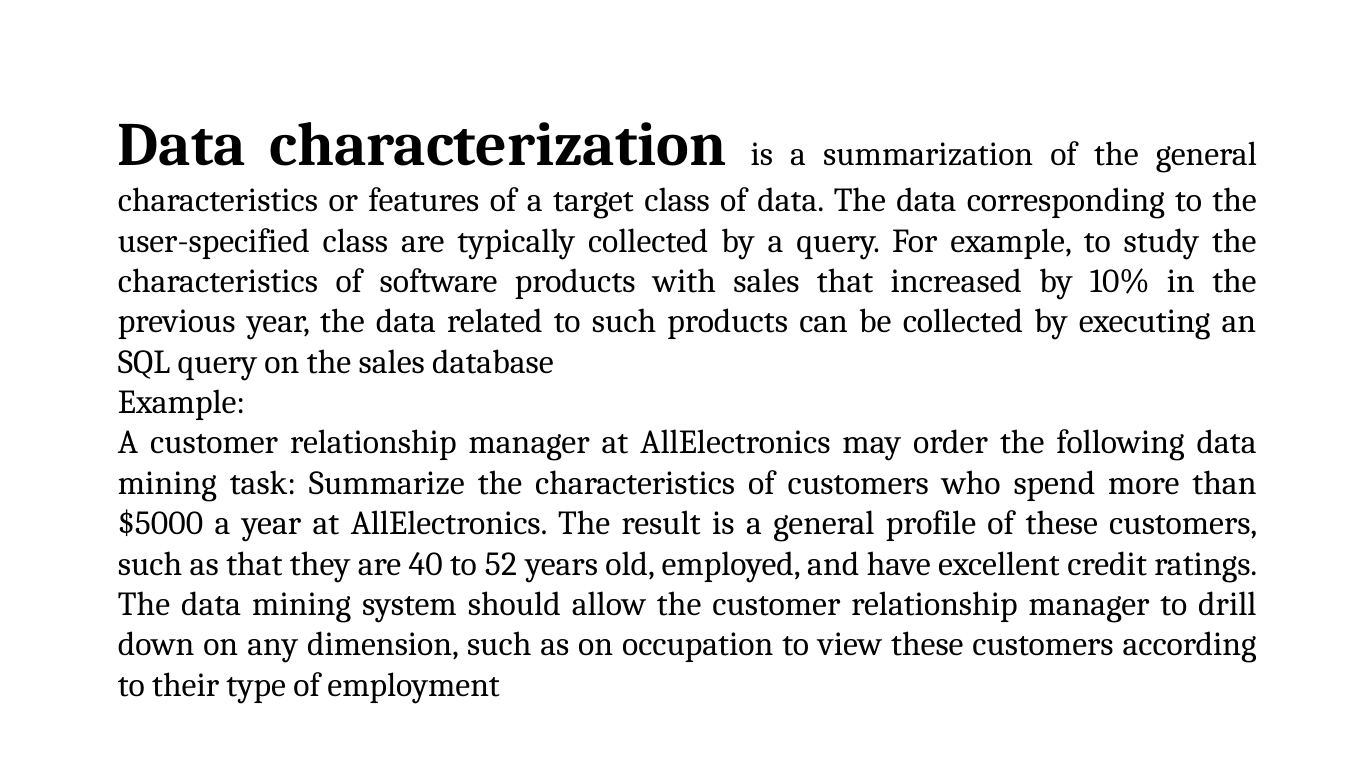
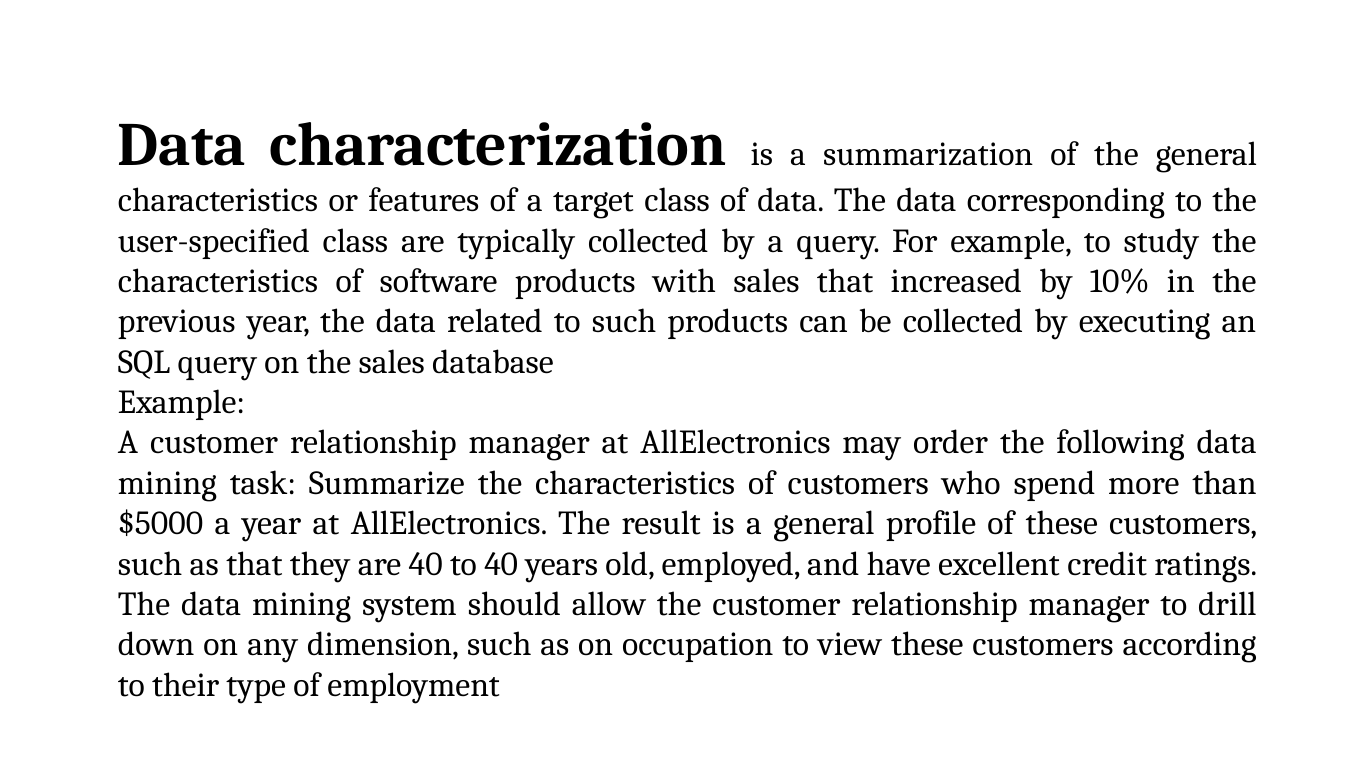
to 52: 52 -> 40
